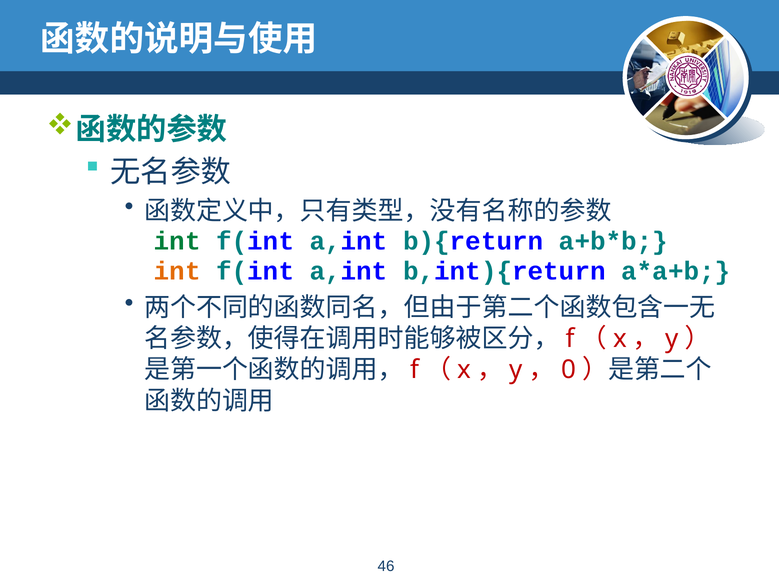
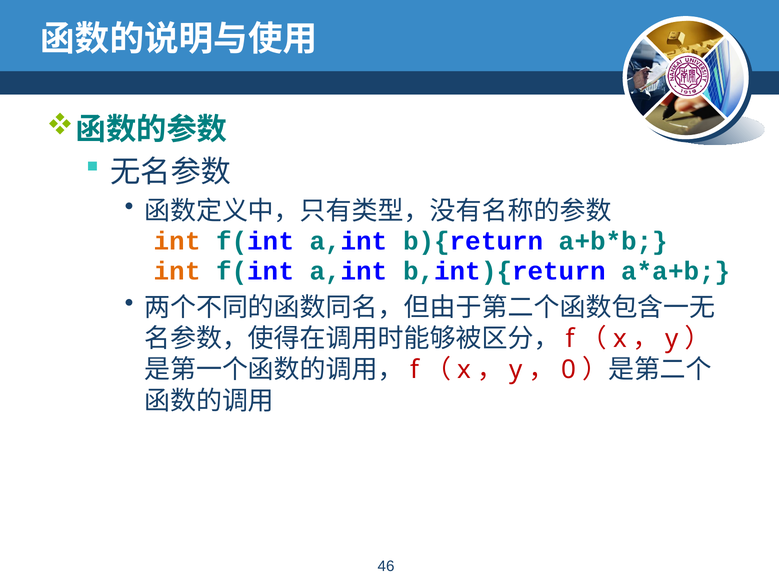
int at (177, 241) colour: green -> orange
